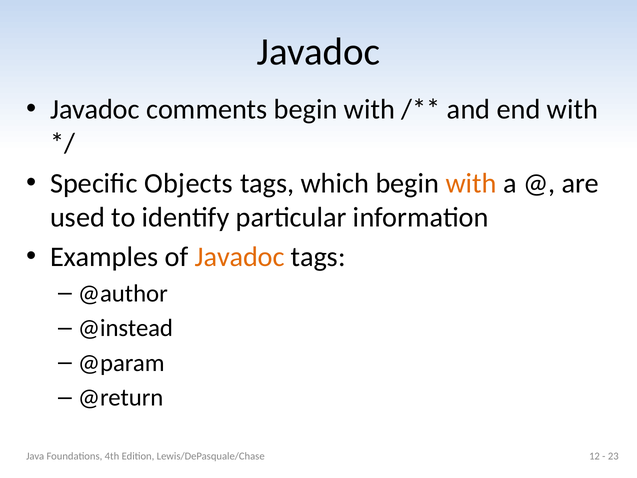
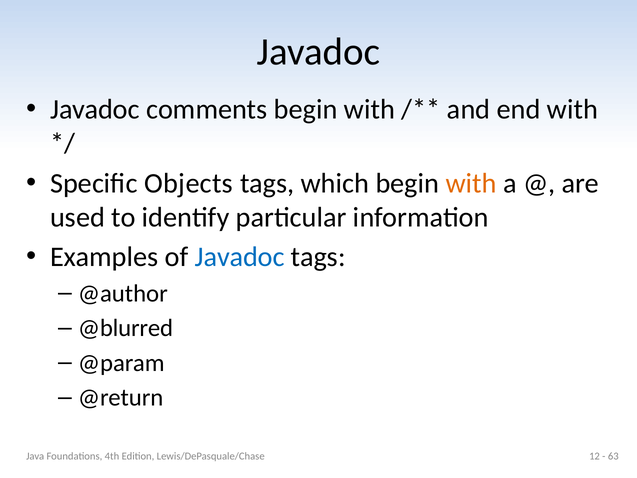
Javadoc at (240, 257) colour: orange -> blue
@instead: @instead -> @blurred
23: 23 -> 63
